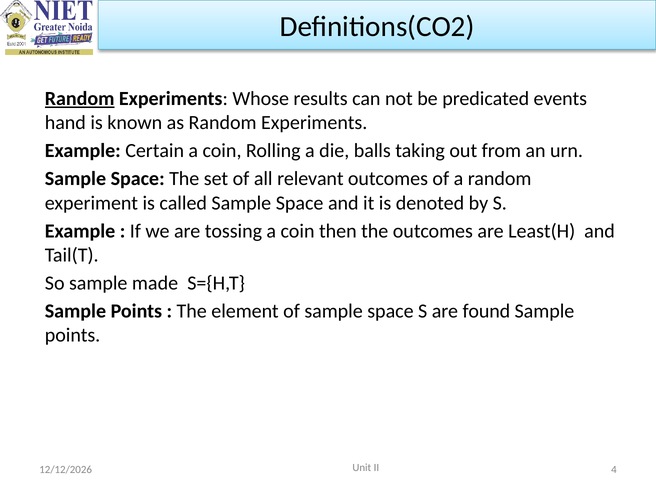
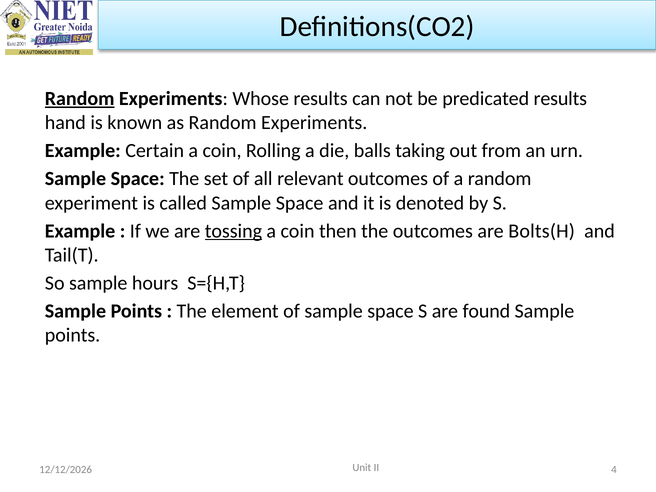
predicated events: events -> results
tossing underline: none -> present
Least(H: Least(H -> Bolts(H
made: made -> hours
